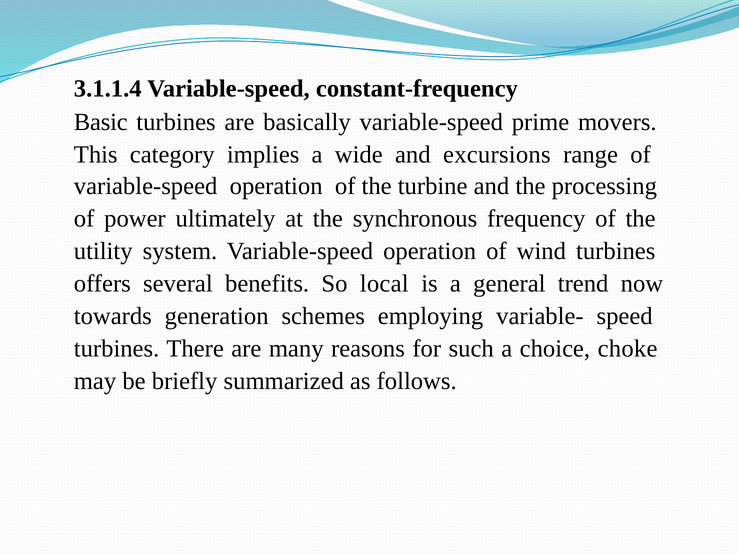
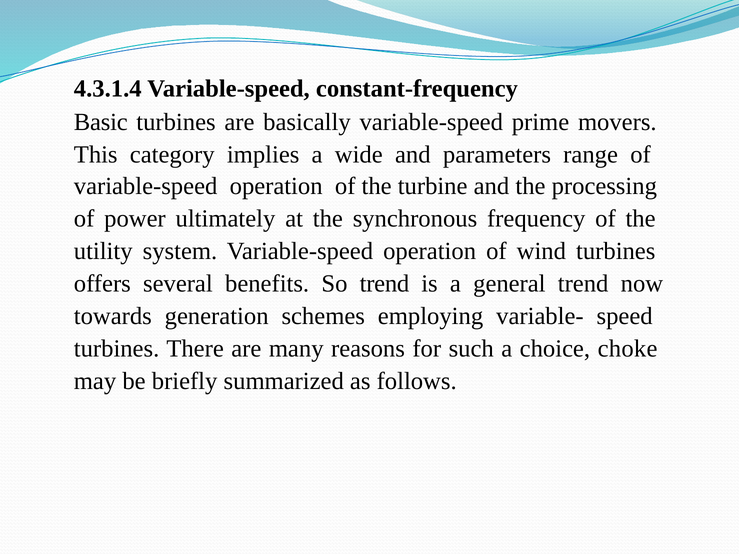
3.1.1.4: 3.1.1.4 -> 4.3.1.4
excursions: excursions -> parameters
So local: local -> trend
